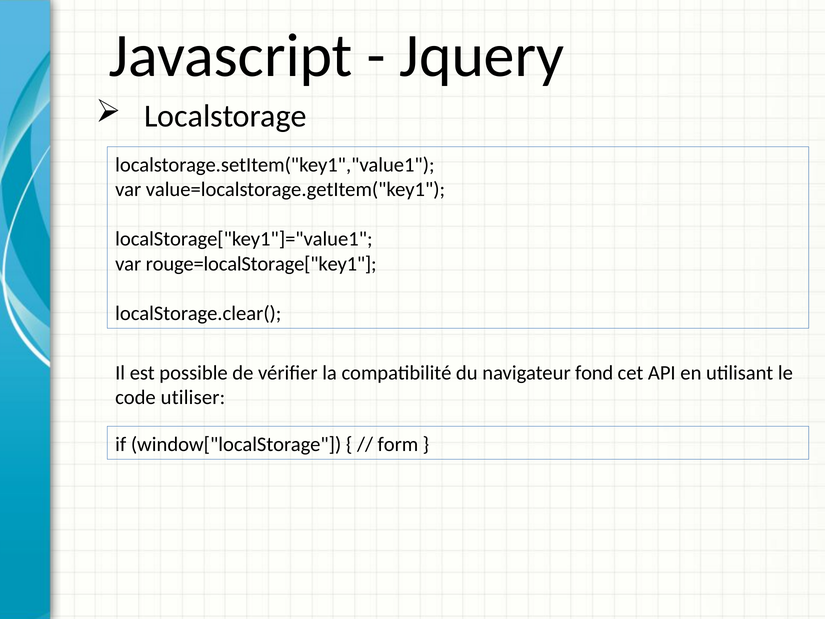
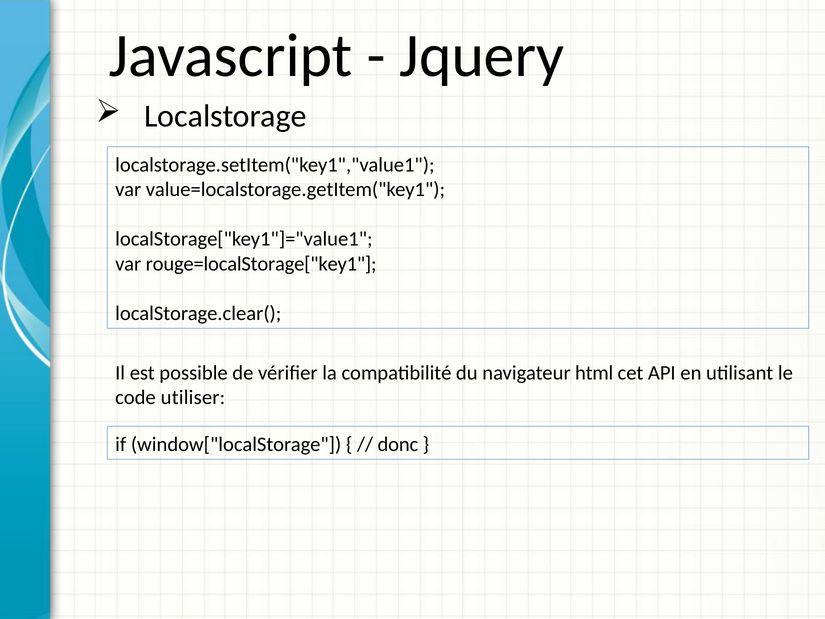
fond: fond -> html
form: form -> donc
